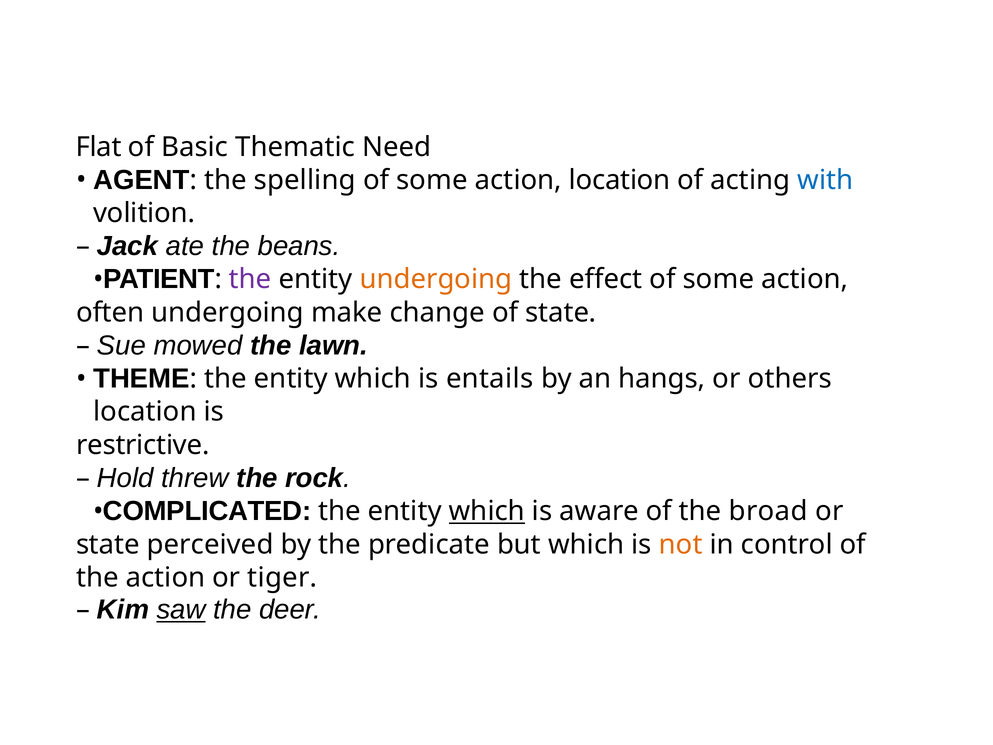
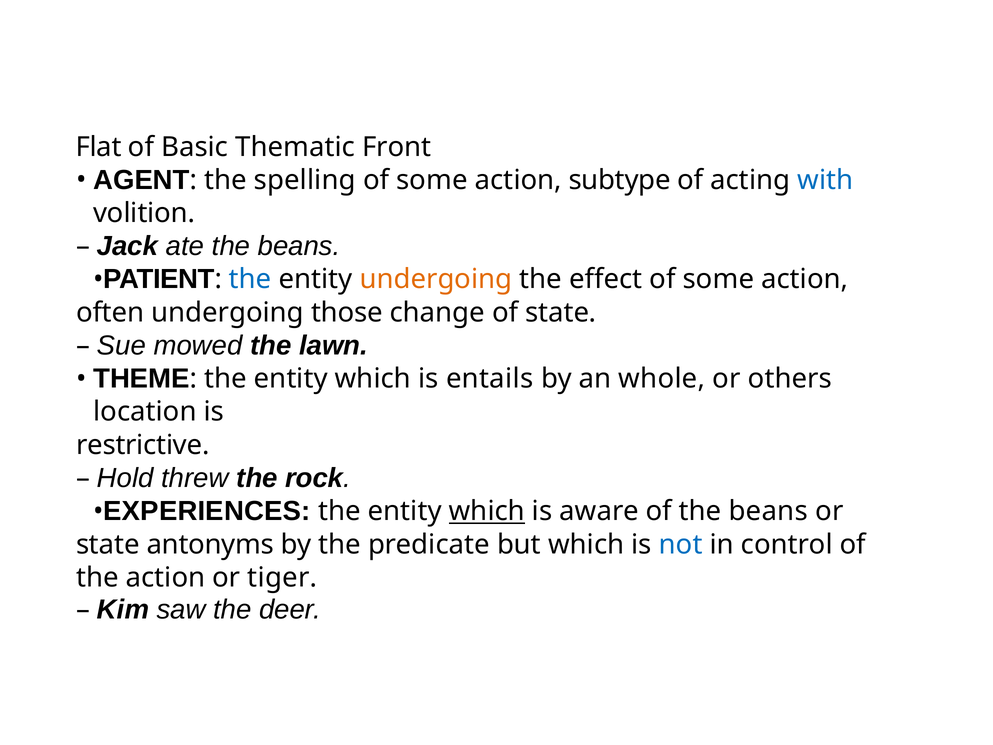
Need: Need -> Front
action location: location -> subtype
the at (250, 279) colour: purple -> blue
make: make -> those
hangs: hangs -> whole
COMPLICATED: COMPLICATED -> EXPERIENCES
of the broad: broad -> beans
perceived: perceived -> antonyms
not colour: orange -> blue
saw underline: present -> none
